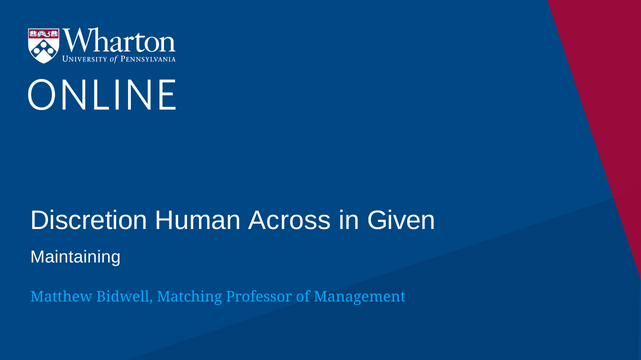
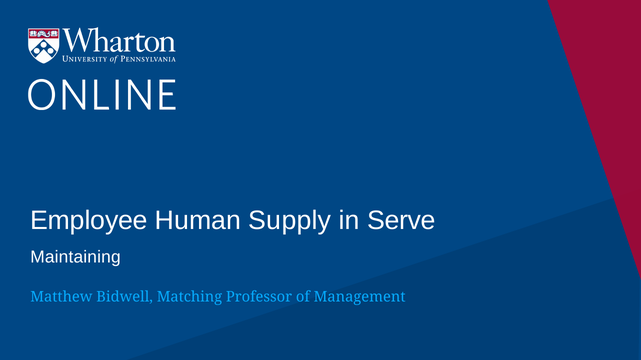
Discretion: Discretion -> Employee
Across: Across -> Supply
Given: Given -> Serve
